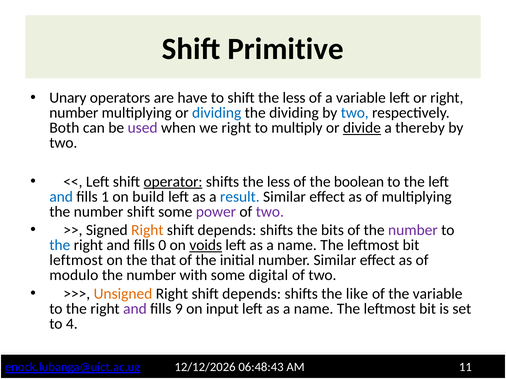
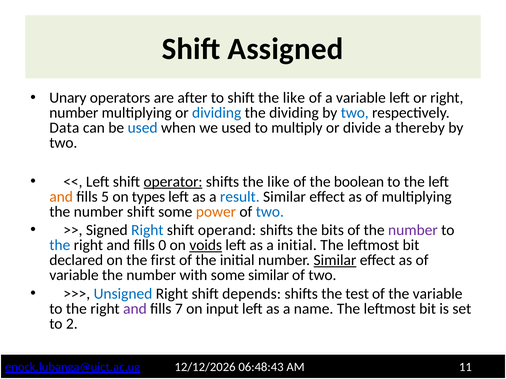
Primitive: Primitive -> Assigned
have: have -> after
shift the less: less -> like
Both: Both -> Data
used at (143, 128) colour: purple -> blue
we right: right -> used
divide underline: present -> none
shifts the less: less -> like
and at (61, 197) colour: blue -> orange
1: 1 -> 5
build: build -> types
power colour: purple -> orange
two at (270, 212) colour: purple -> blue
Right at (147, 230) colour: orange -> blue
depends at (227, 230): depends -> operand
name at (297, 245): name -> initial
leftmost at (76, 260): leftmost -> declared
that: that -> first
Similar at (335, 260) underline: none -> present
modulo at (74, 276): modulo -> variable
some digital: digital -> similar
Unsigned colour: orange -> blue
like: like -> test
9: 9 -> 7
4: 4 -> 2
